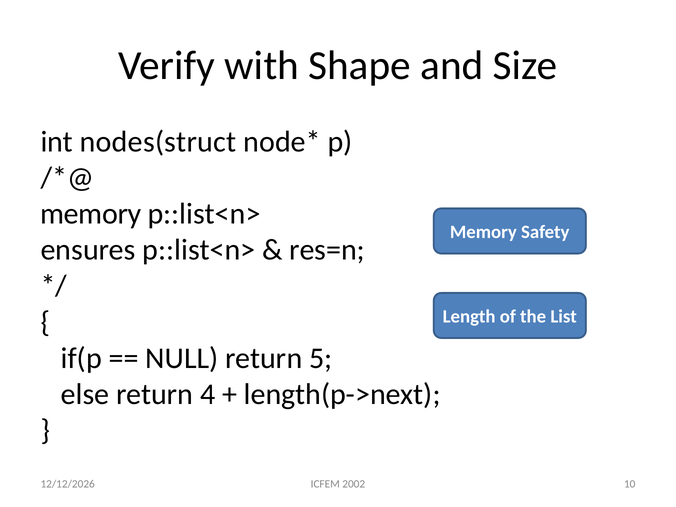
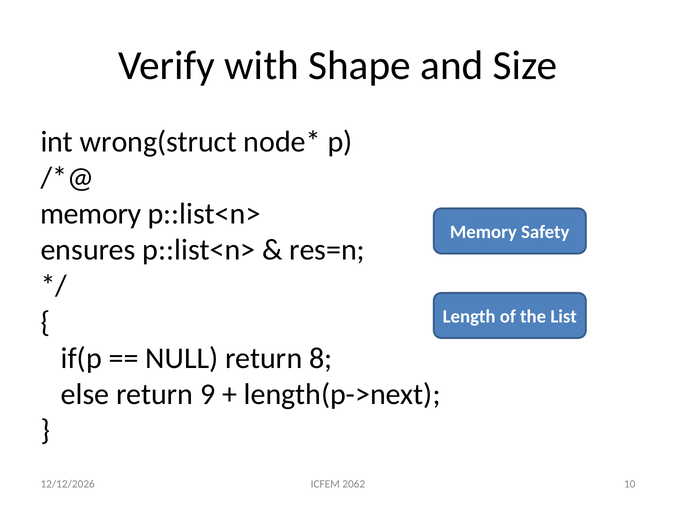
nodes(struct: nodes(struct -> wrong(struct
5: 5 -> 8
4: 4 -> 9
2002: 2002 -> 2062
